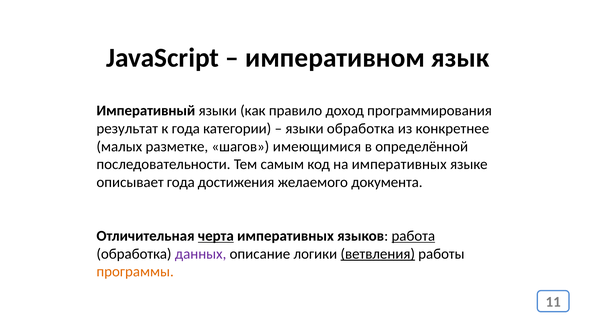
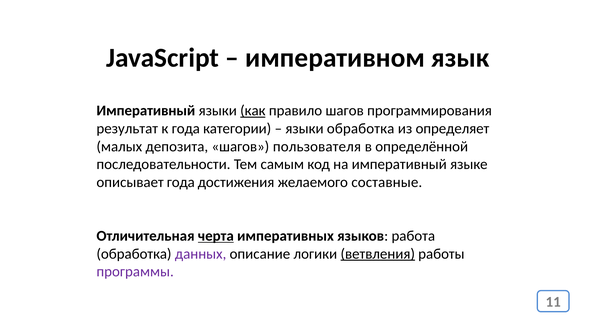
как underline: none -> present
правило доход: доход -> шагов
конкретнее: конкретнее -> определяет
разметке: разметке -> депозита
имеющимися: имеющимися -> пользователя
на императивных: императивных -> императивный
документа: документа -> составные
работа underline: present -> none
программы colour: orange -> purple
